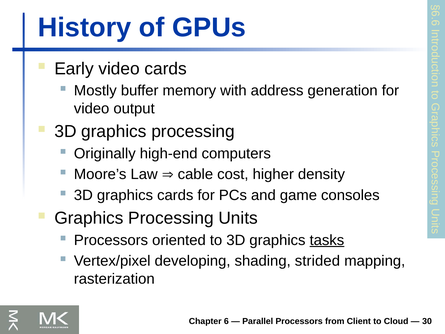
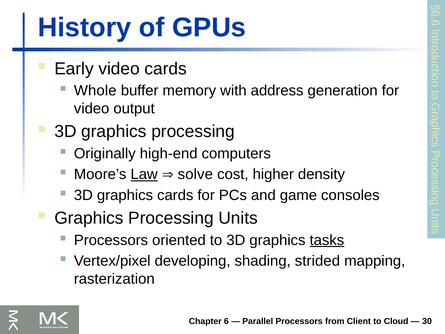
Mostly: Mostly -> Whole
Law underline: none -> present
cable: cable -> solve
